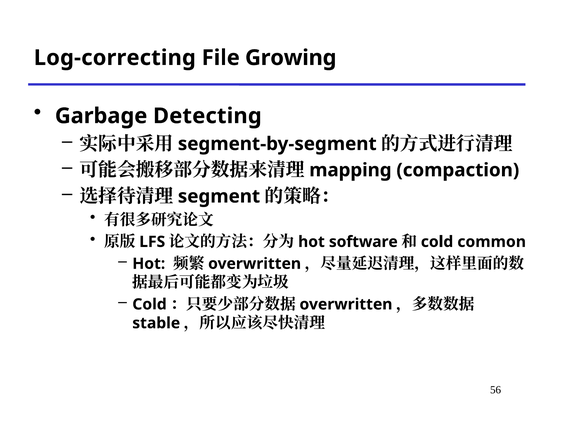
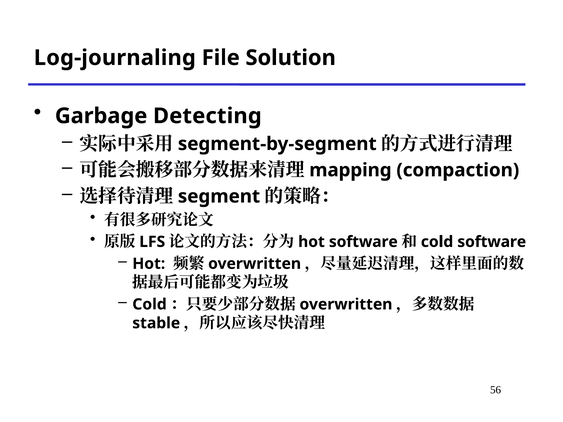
Log-correcting: Log-correcting -> Log-journaling
Growing: Growing -> Solution
common at (492, 242): common -> software
